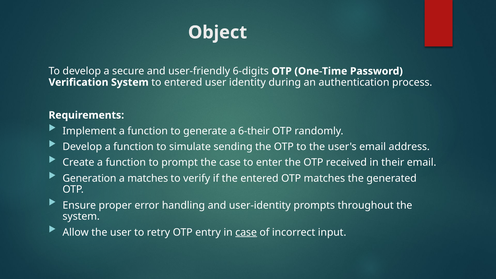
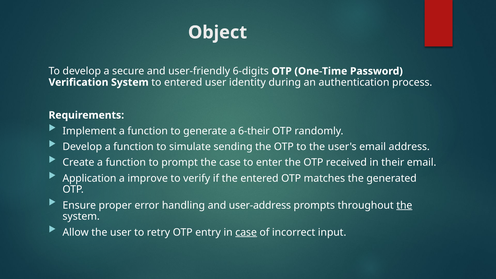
Generation: Generation -> Application
a matches: matches -> improve
user-identity: user-identity -> user-address
the at (404, 205) underline: none -> present
